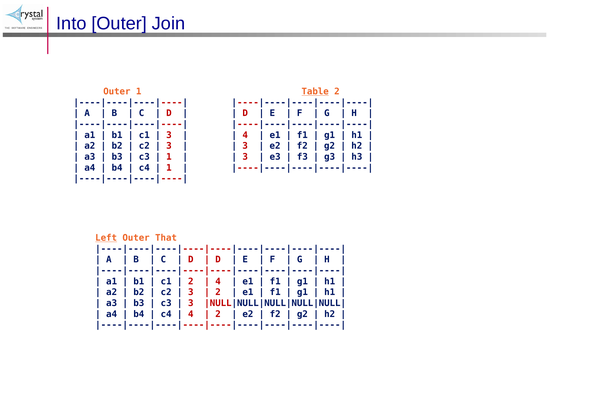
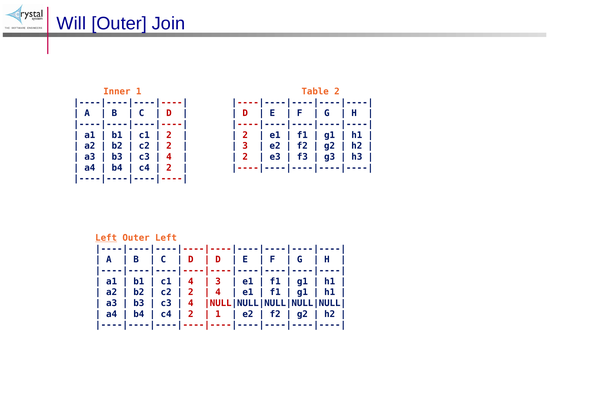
Into: Into -> Will
Outer at (117, 91): Outer -> Inner
Table underline: present -> none
3 at (169, 135): 3 -> 2
4 at (245, 135): 4 -> 2
3 at (169, 146): 3 -> 2
1 at (169, 157): 1 -> 4
3 at (245, 157): 3 -> 2
1 at (169, 168): 1 -> 2
Outer That: That -> Left
2 at (191, 281): 2 -> 4
4 at (218, 281): 4 -> 3
3 at (191, 292): 3 -> 2
2 at (218, 292): 2 -> 4
3 at (191, 303): 3 -> 4
4 at (191, 314): 4 -> 2
2 at (218, 314): 2 -> 1
